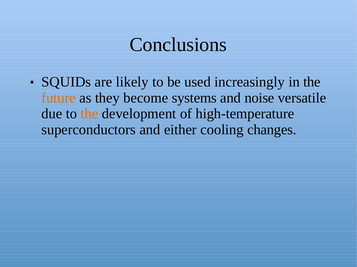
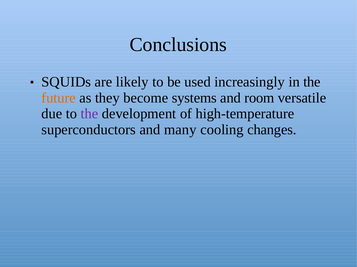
noise: noise -> room
the at (89, 114) colour: orange -> purple
either: either -> many
